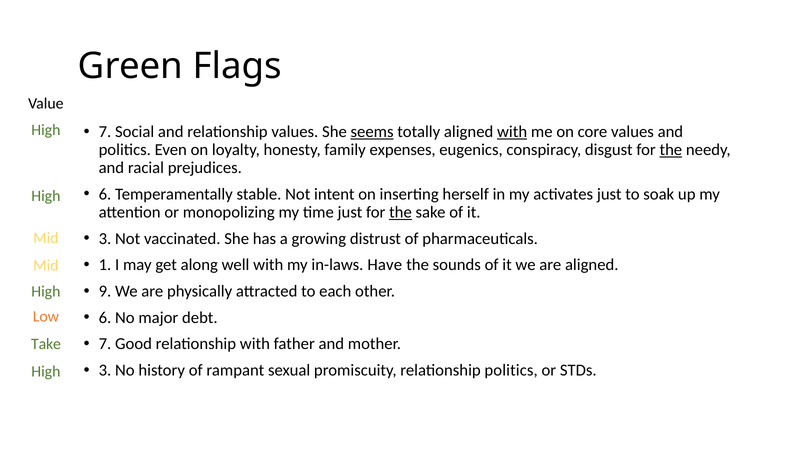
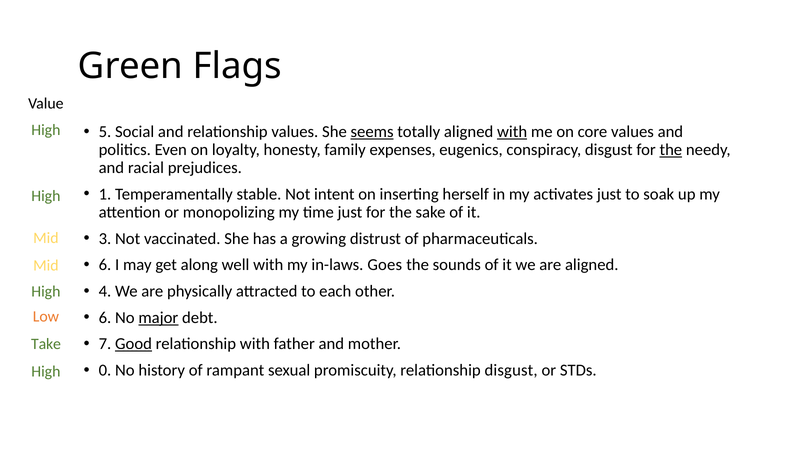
7 at (105, 132): 7 -> 5
6 at (105, 194): 6 -> 1
the at (400, 212) underline: present -> none
1 at (105, 265): 1 -> 6
Have: Have -> Goes
9: 9 -> 4
major underline: none -> present
Good underline: none -> present
3 at (105, 370): 3 -> 0
relationship politics: politics -> disgust
